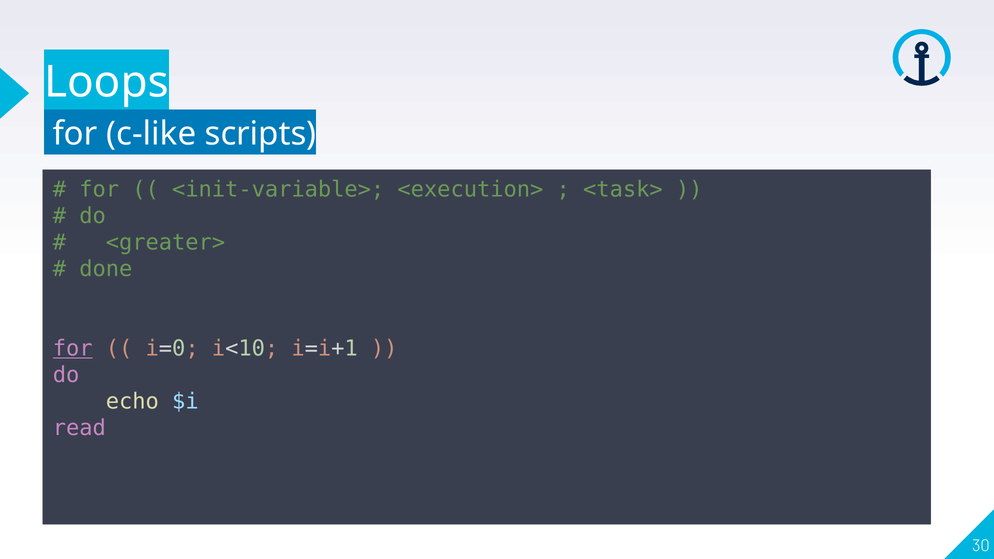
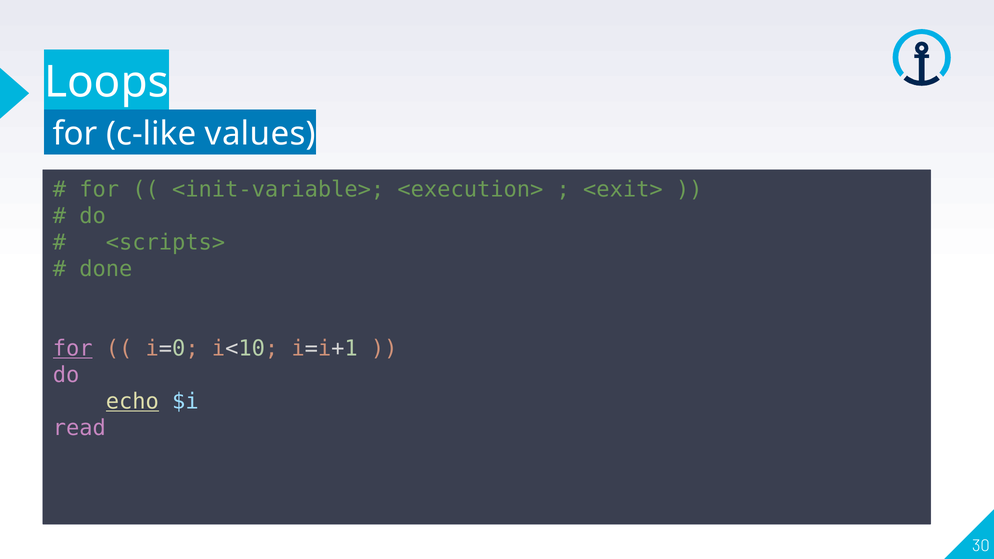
scripts: scripts -> values
<task>: <task> -> <exit>
<greater>: <greater> -> <scripts>
echo underline: none -> present
